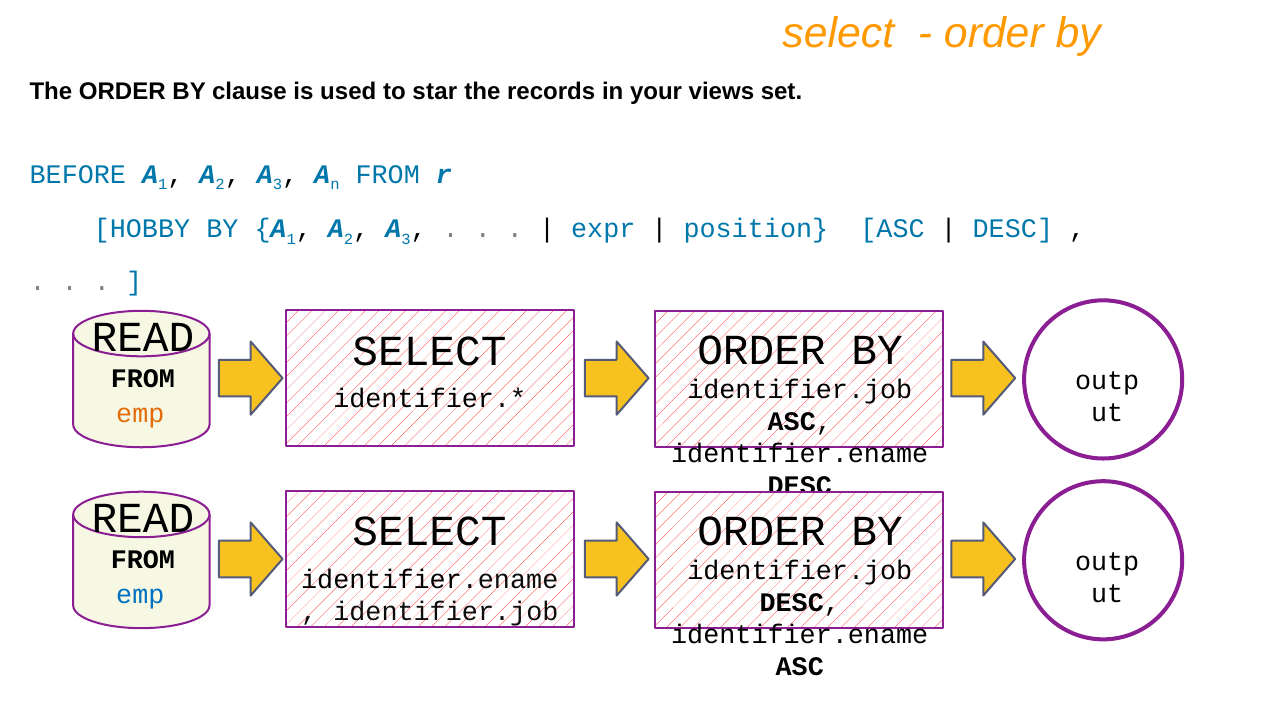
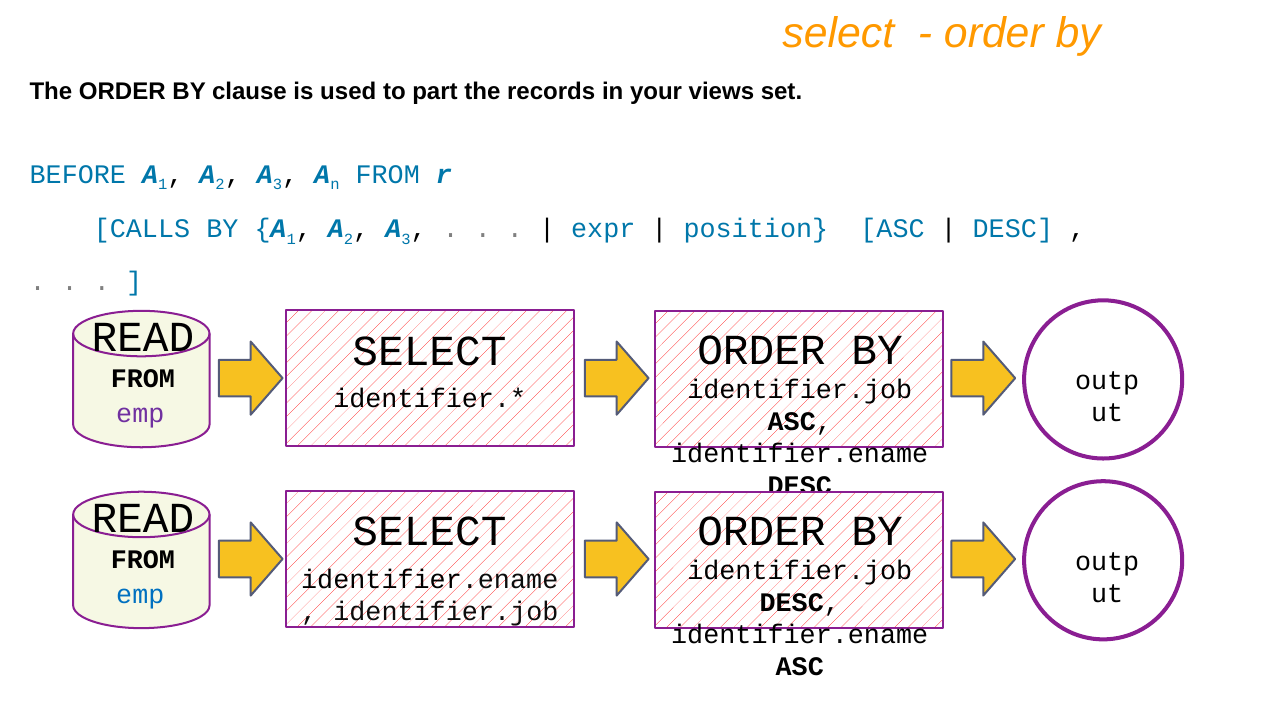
star: star -> part
HOBBY: HOBBY -> CALLS
emp at (140, 413) colour: orange -> purple
